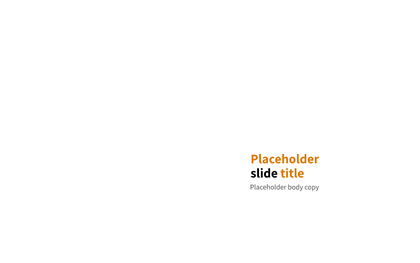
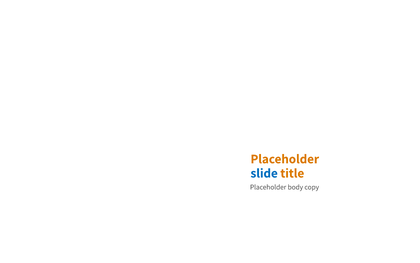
slide colour: black -> blue
